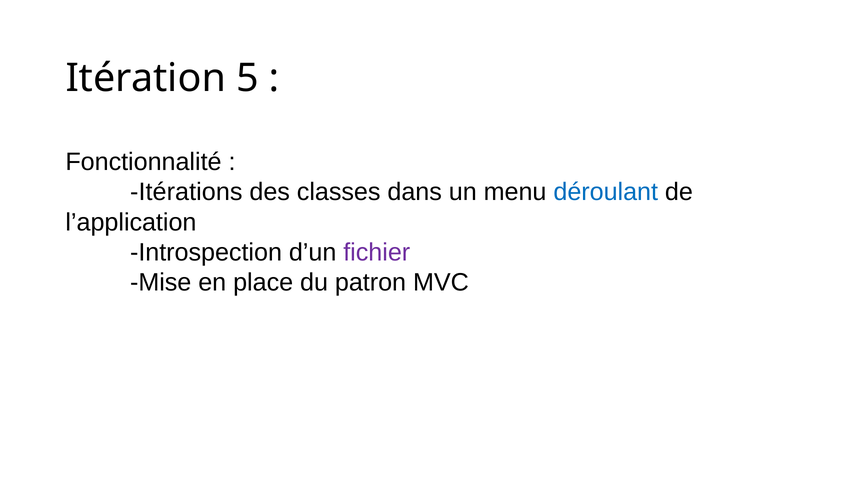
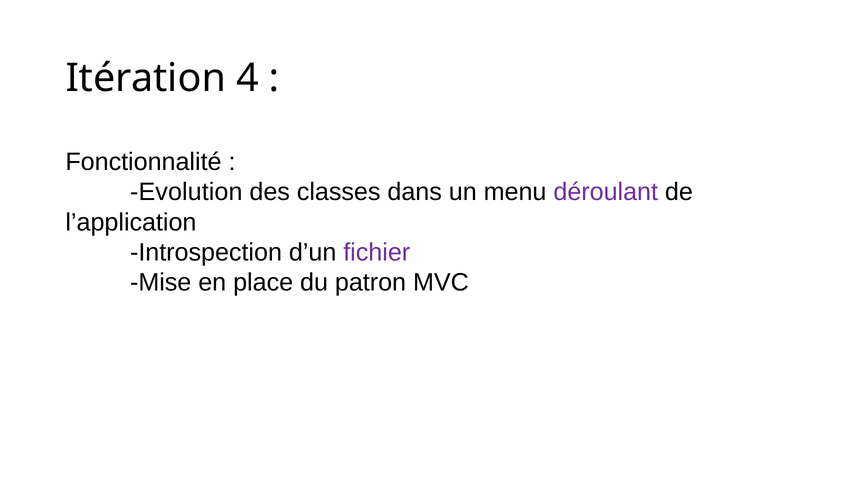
5: 5 -> 4
Itérations: Itérations -> Evolution
déroulant colour: blue -> purple
